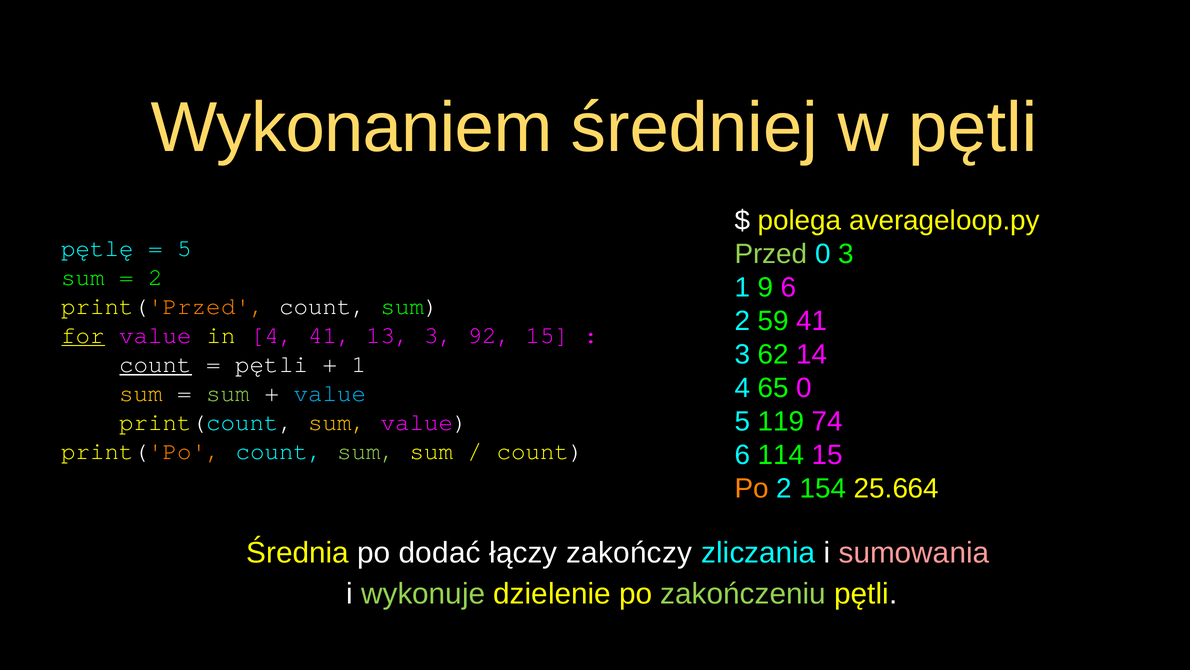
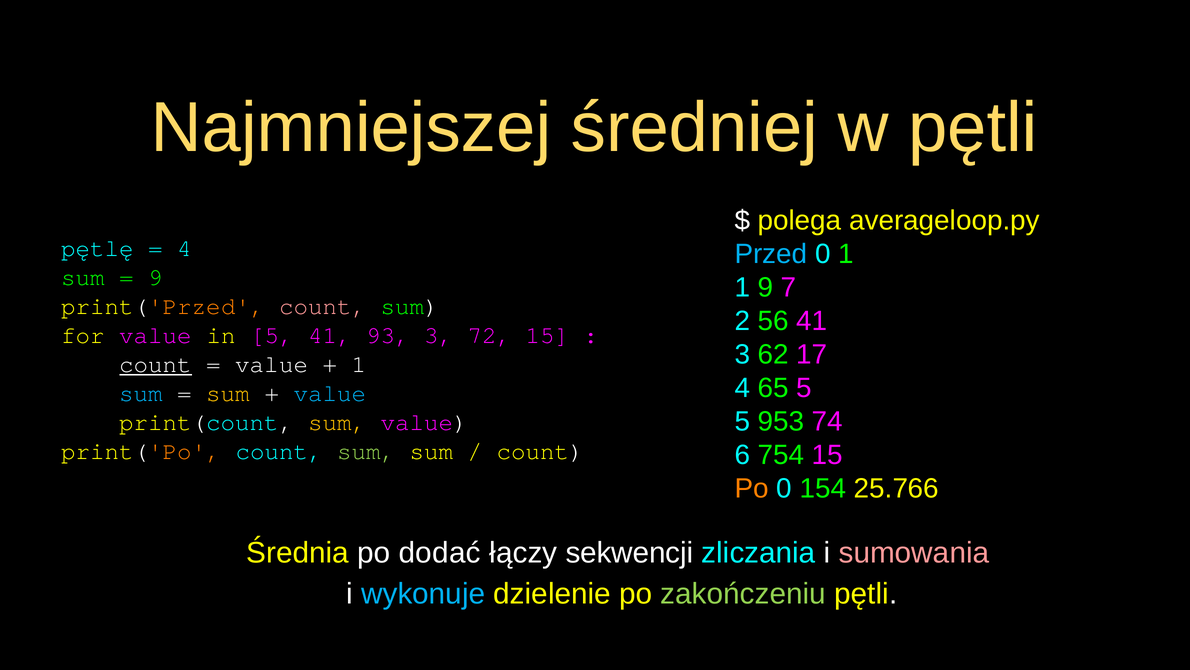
Wykonaniem: Wykonaniem -> Najmniejszej
5 at (185, 248): 5 -> 4
Przed colour: light green -> light blue
0 3: 3 -> 1
2 at (156, 277): 2 -> 9
9 6: 6 -> 7
count at (323, 306) colour: white -> pink
59: 59 -> 56
for underline: present -> none
in 4: 4 -> 5
13: 13 -> 93
92: 92 -> 72
14: 14 -> 17
pętli at (272, 364): pętli -> value
65 0: 0 -> 5
sum at (141, 393) colour: yellow -> light blue
sum at (228, 393) colour: light green -> yellow
119: 119 -> 953
114: 114 -> 754
Po 2: 2 -> 0
25.664: 25.664 -> 25.766
zakończy: zakończy -> sekwencji
wykonuje colour: light green -> light blue
